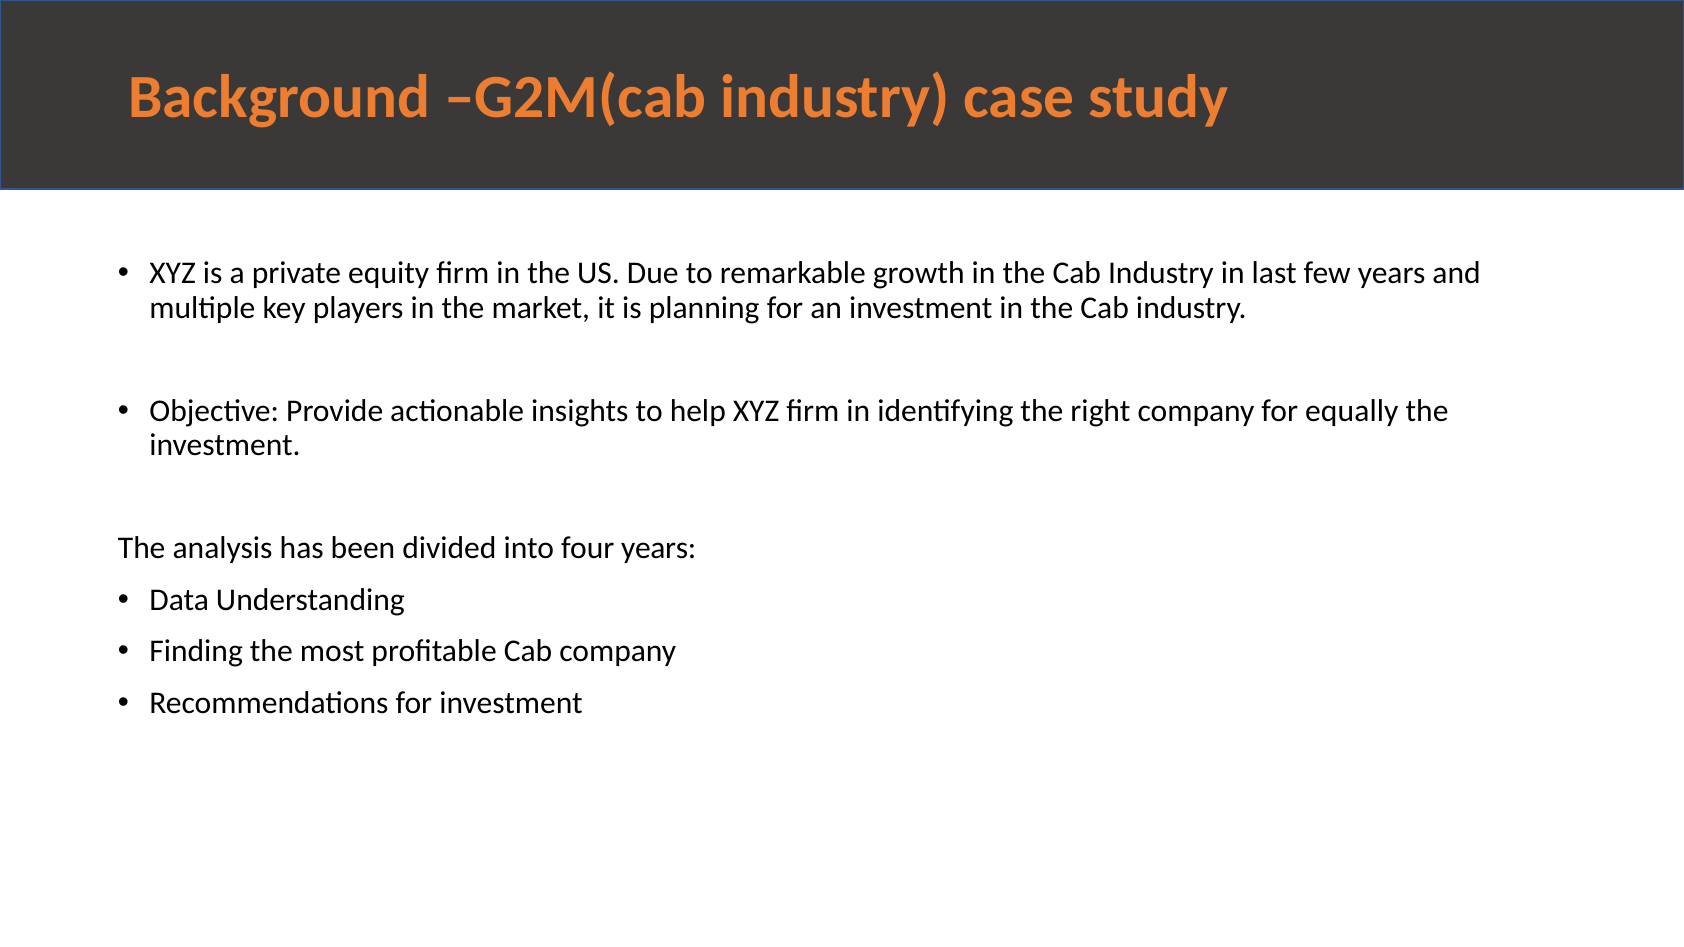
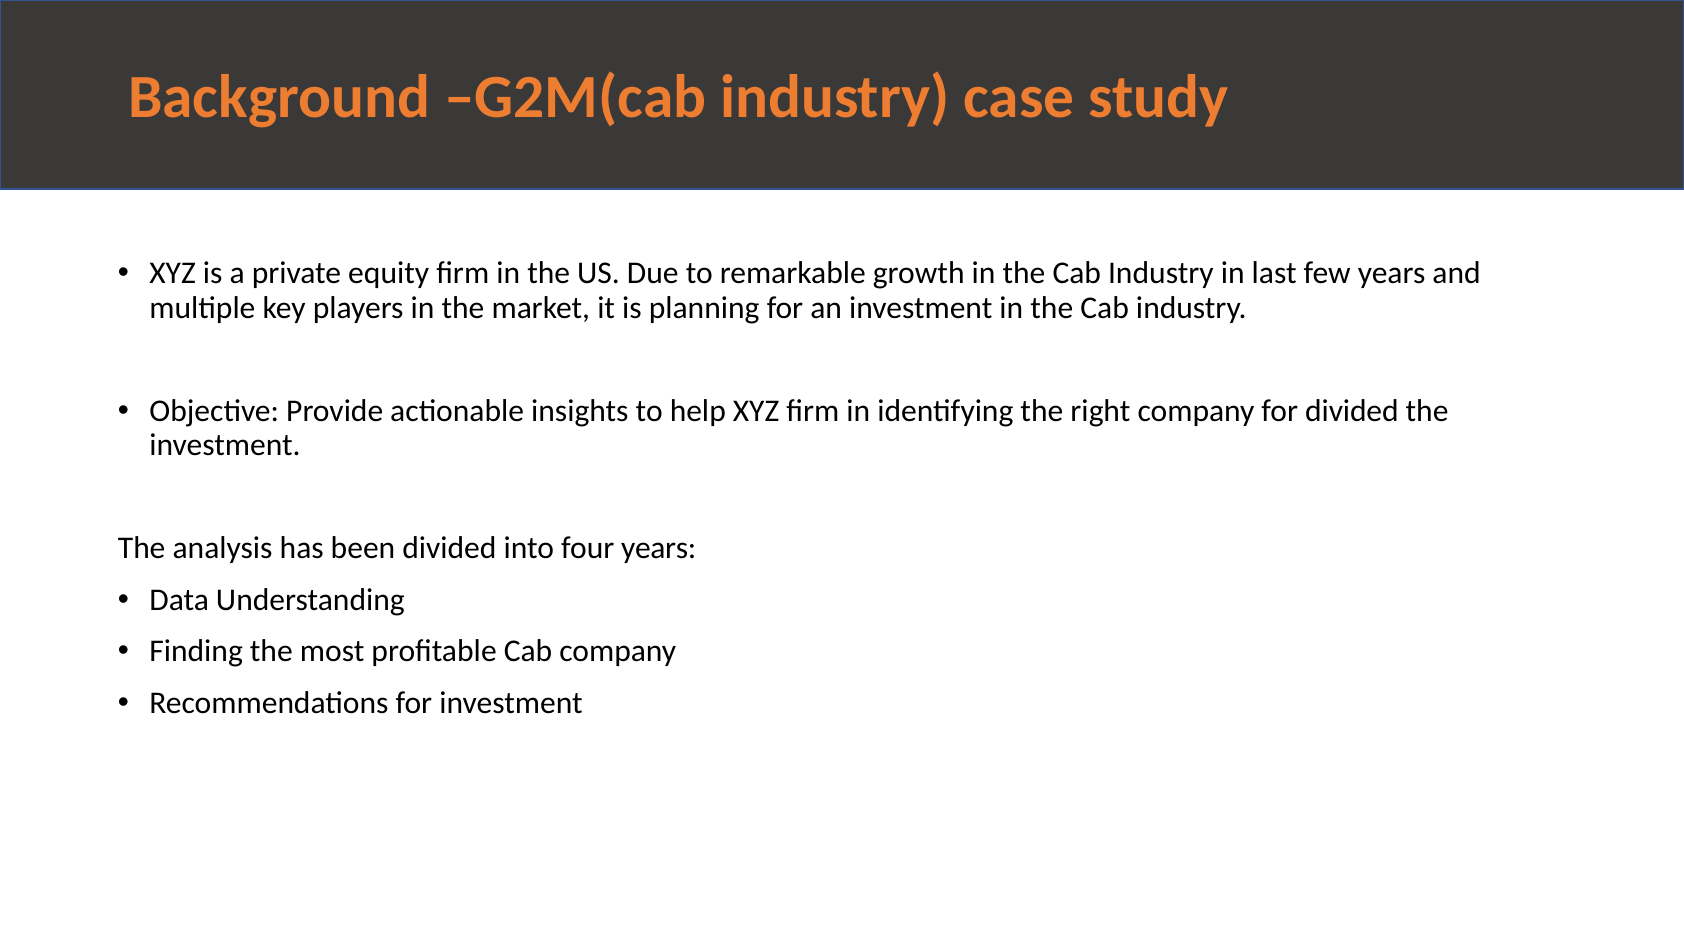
for equally: equally -> divided
